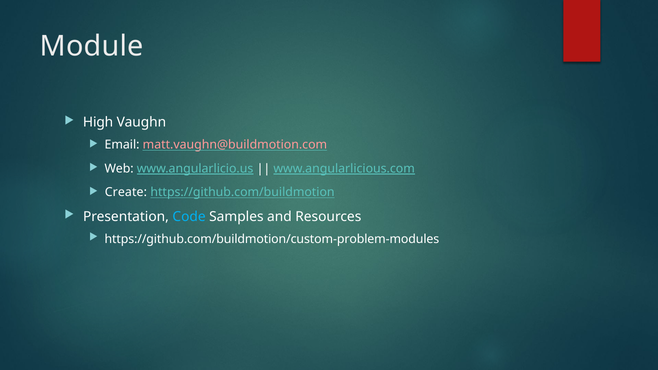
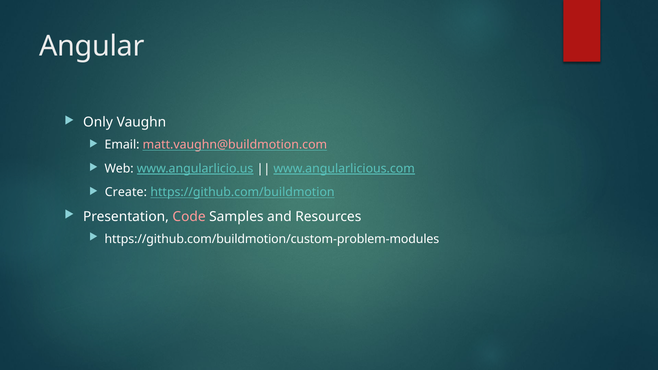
Module: Module -> Angular
High: High -> Only
Code colour: light blue -> pink
